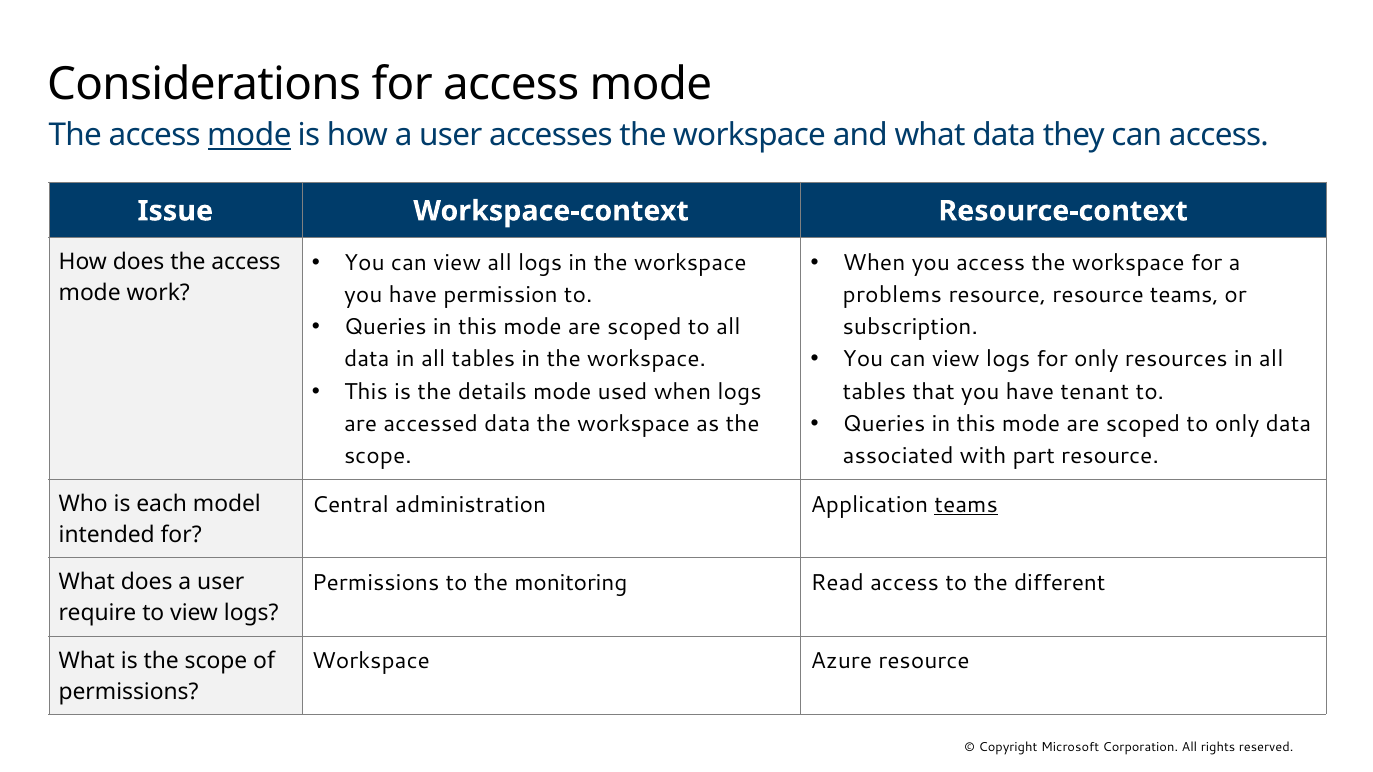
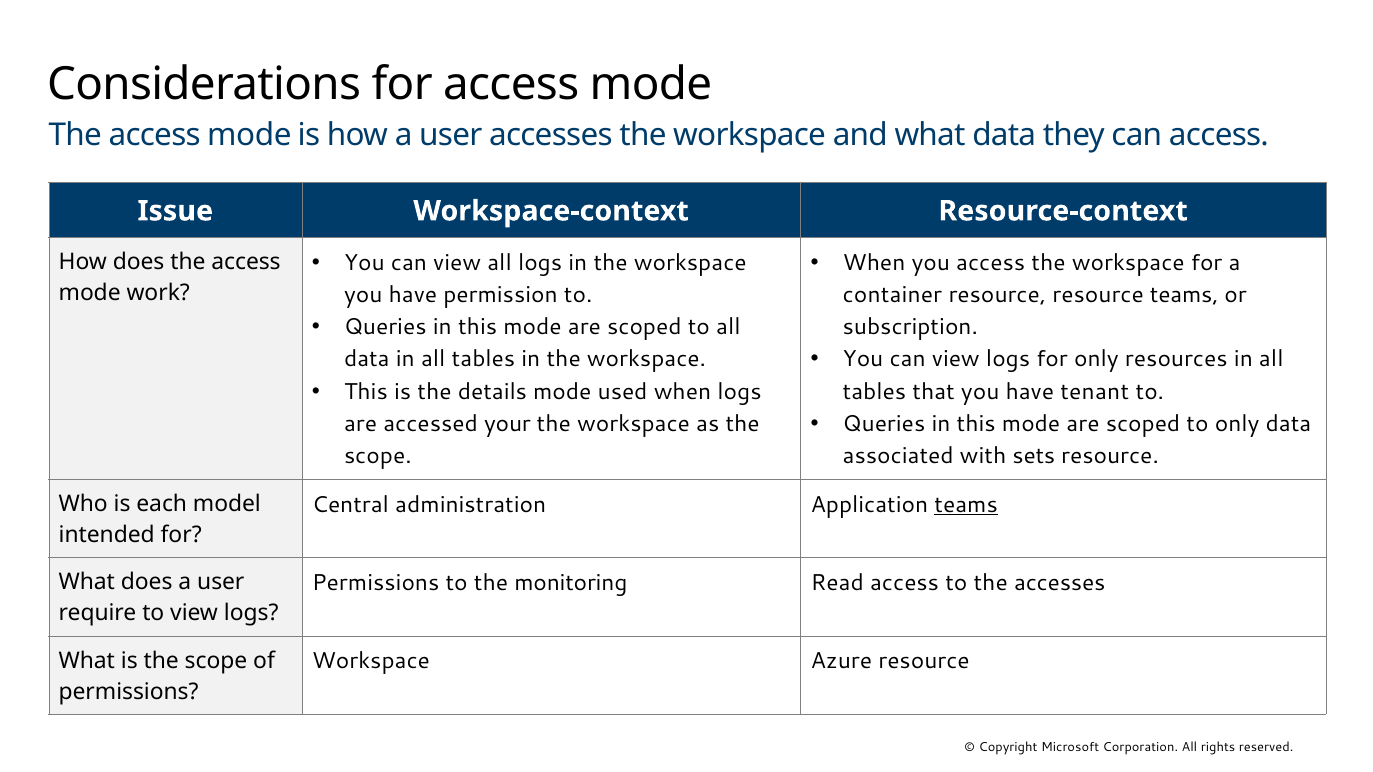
mode at (249, 136) underline: present -> none
problems: problems -> container
accessed data: data -> your
part: part -> sets
the different: different -> accesses
